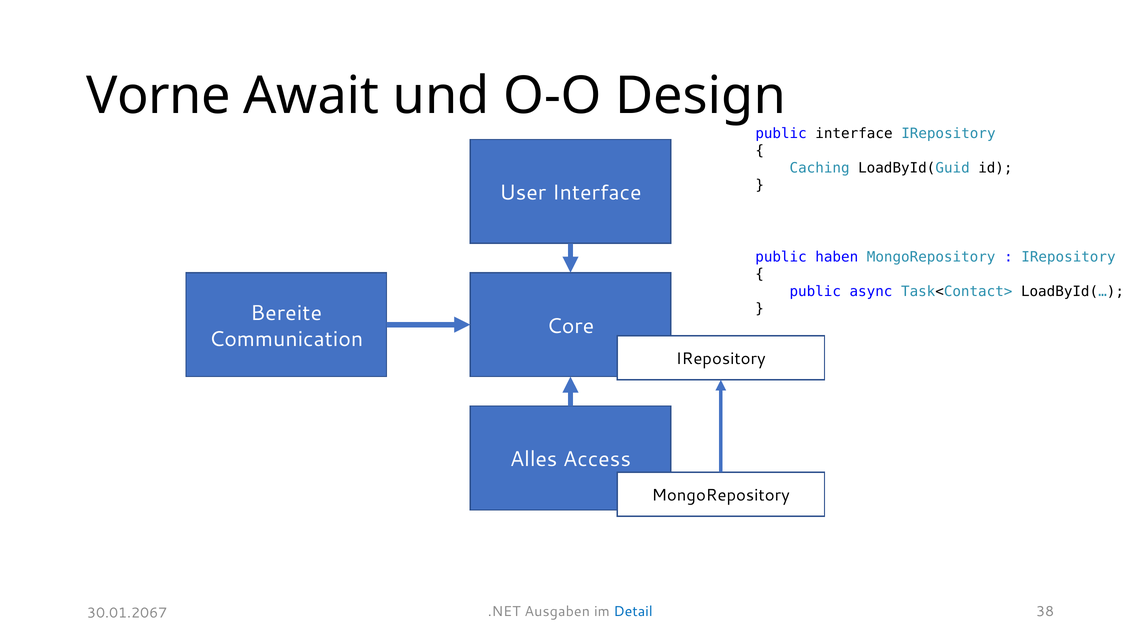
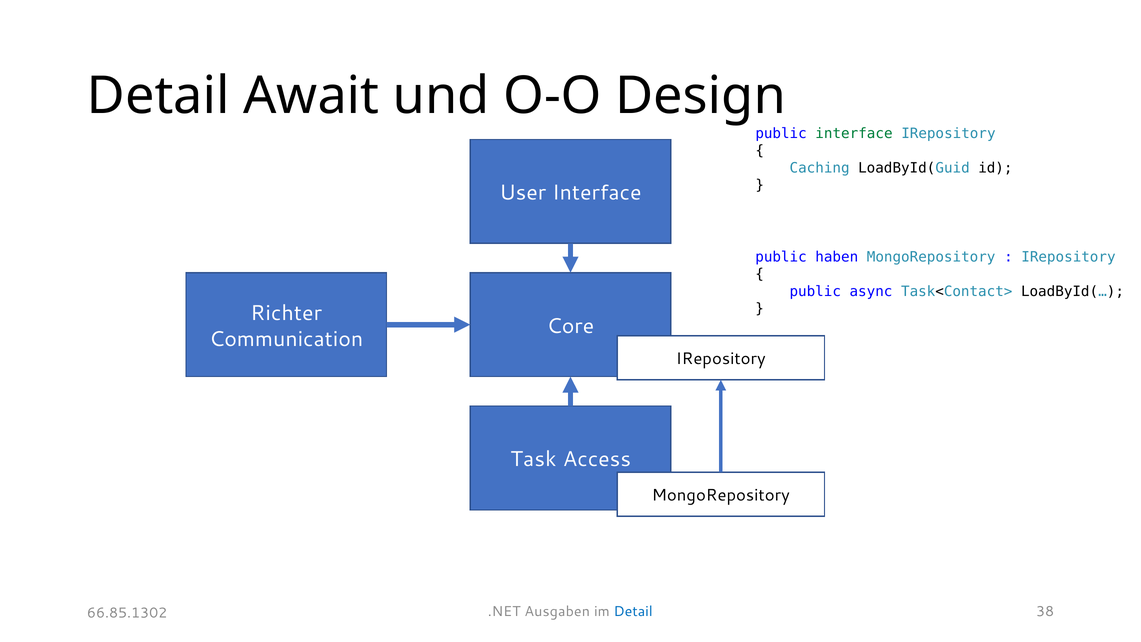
Vorne at (158, 96): Vorne -> Detail
interface at (854, 134) colour: black -> green
Bereite: Bereite -> Richter
Alles: Alles -> Task
30.01.2067: 30.01.2067 -> 66.85.1302
